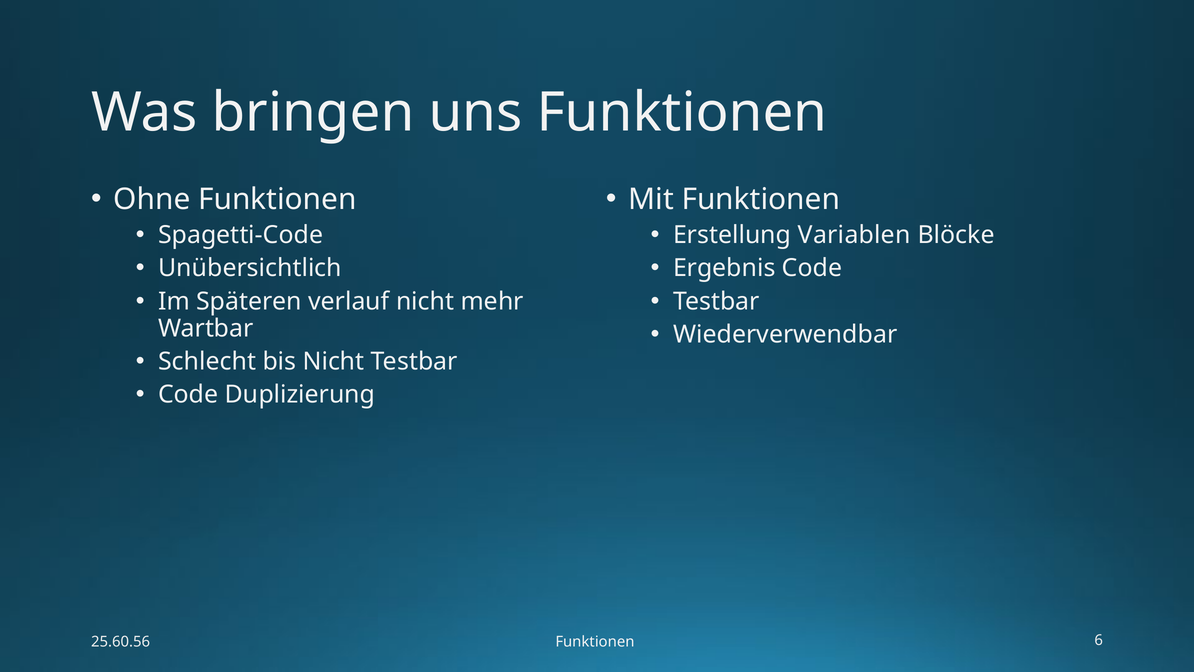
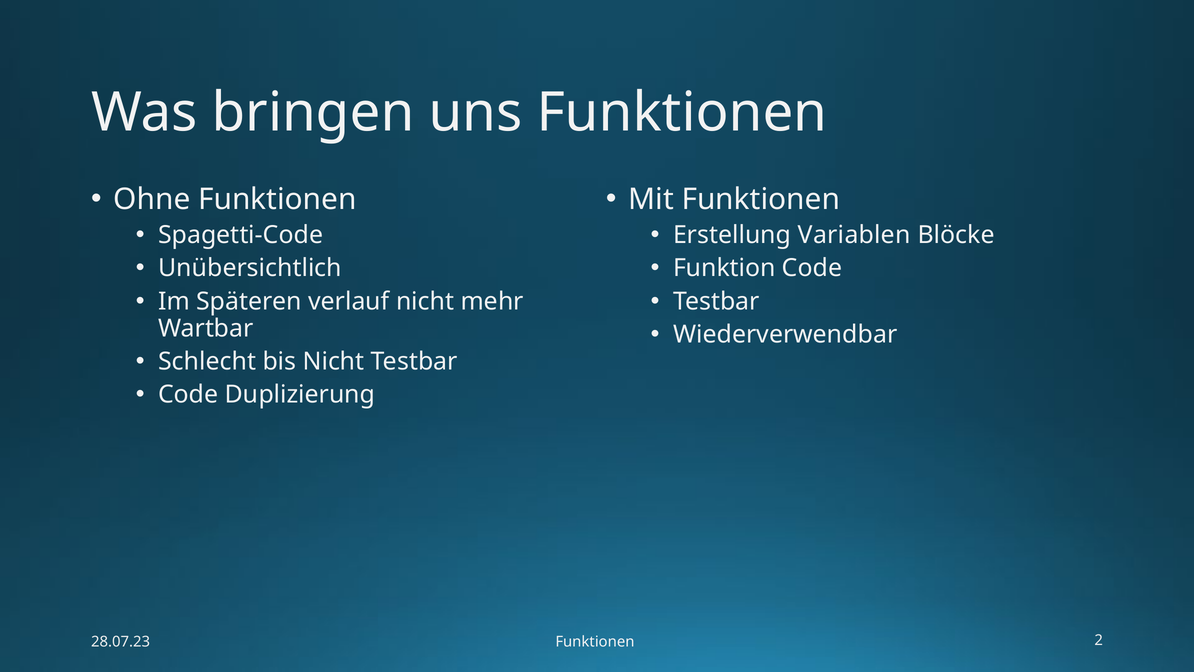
Ergebnis: Ergebnis -> Funktion
25.60.56: 25.60.56 -> 28.07.23
6: 6 -> 2
